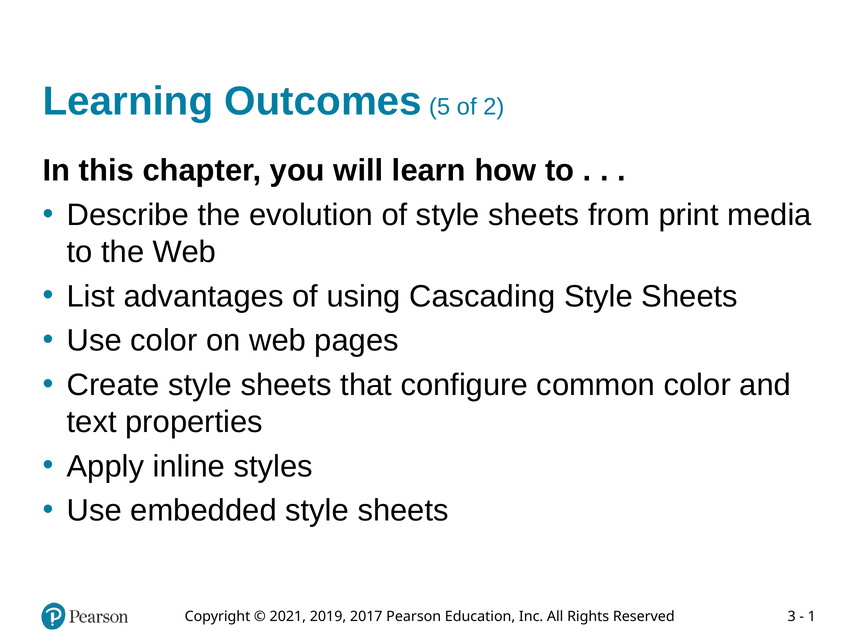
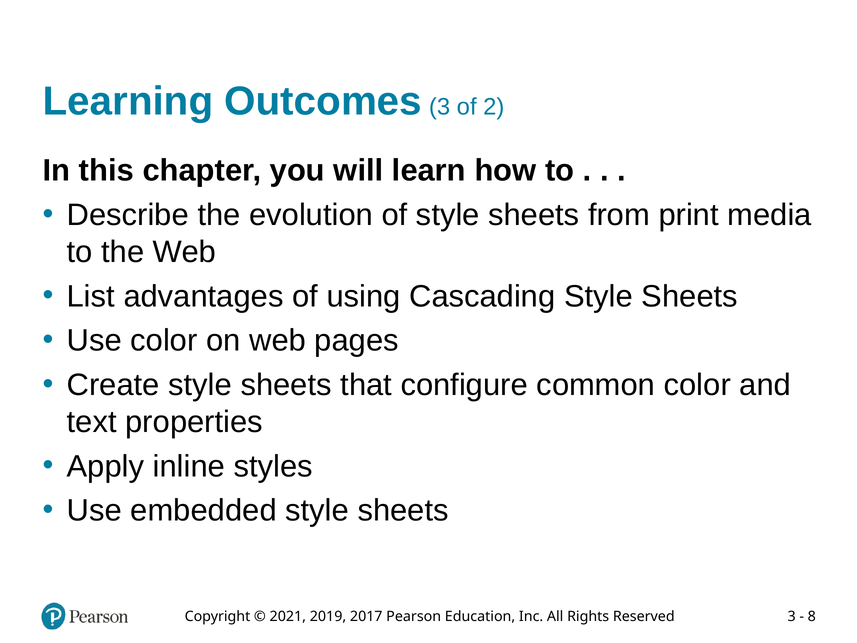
Outcomes 5: 5 -> 3
1: 1 -> 8
